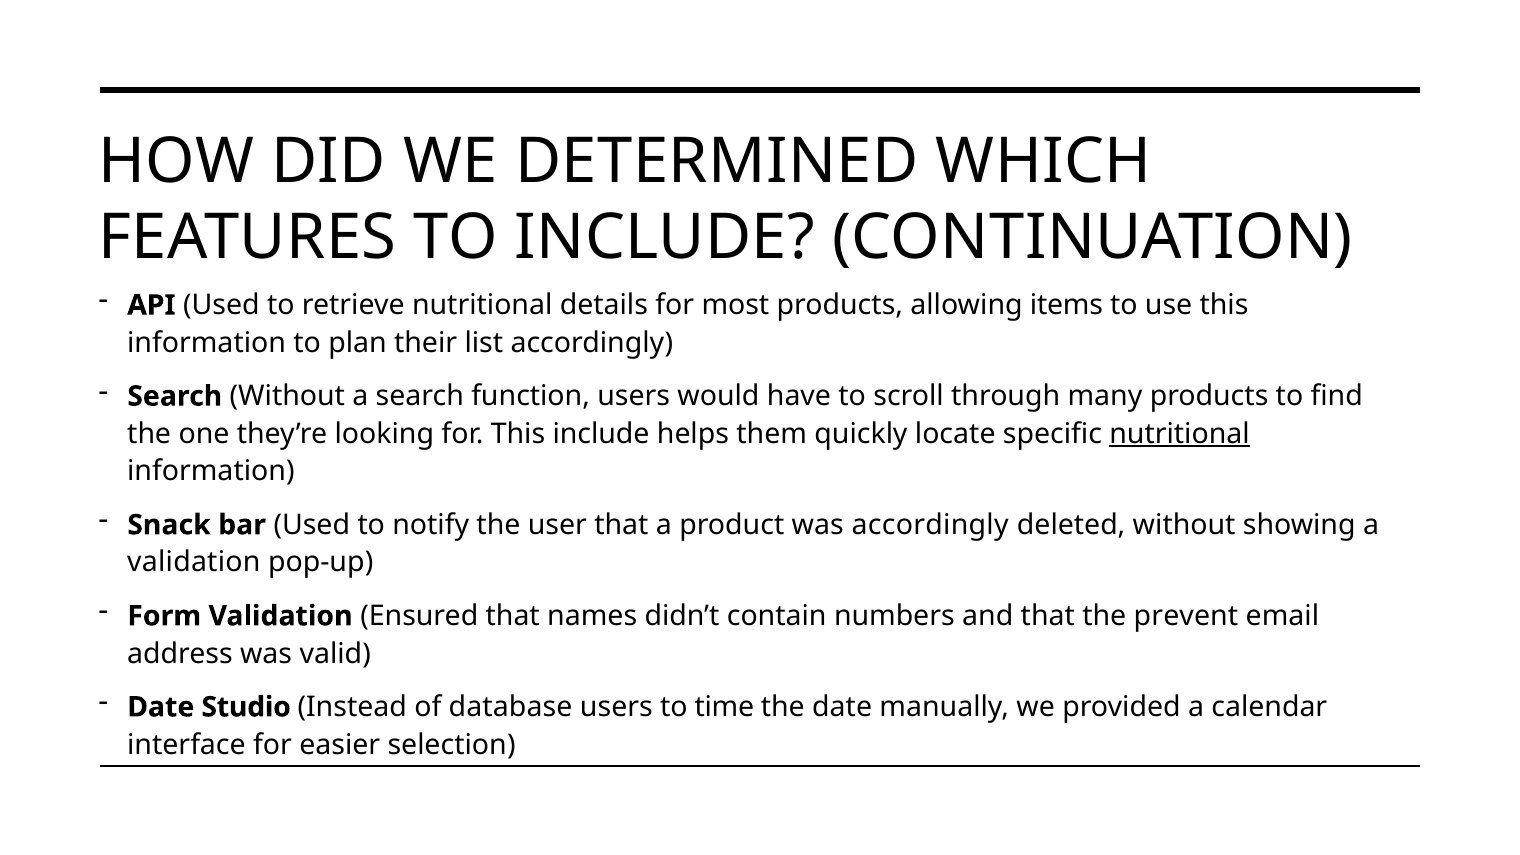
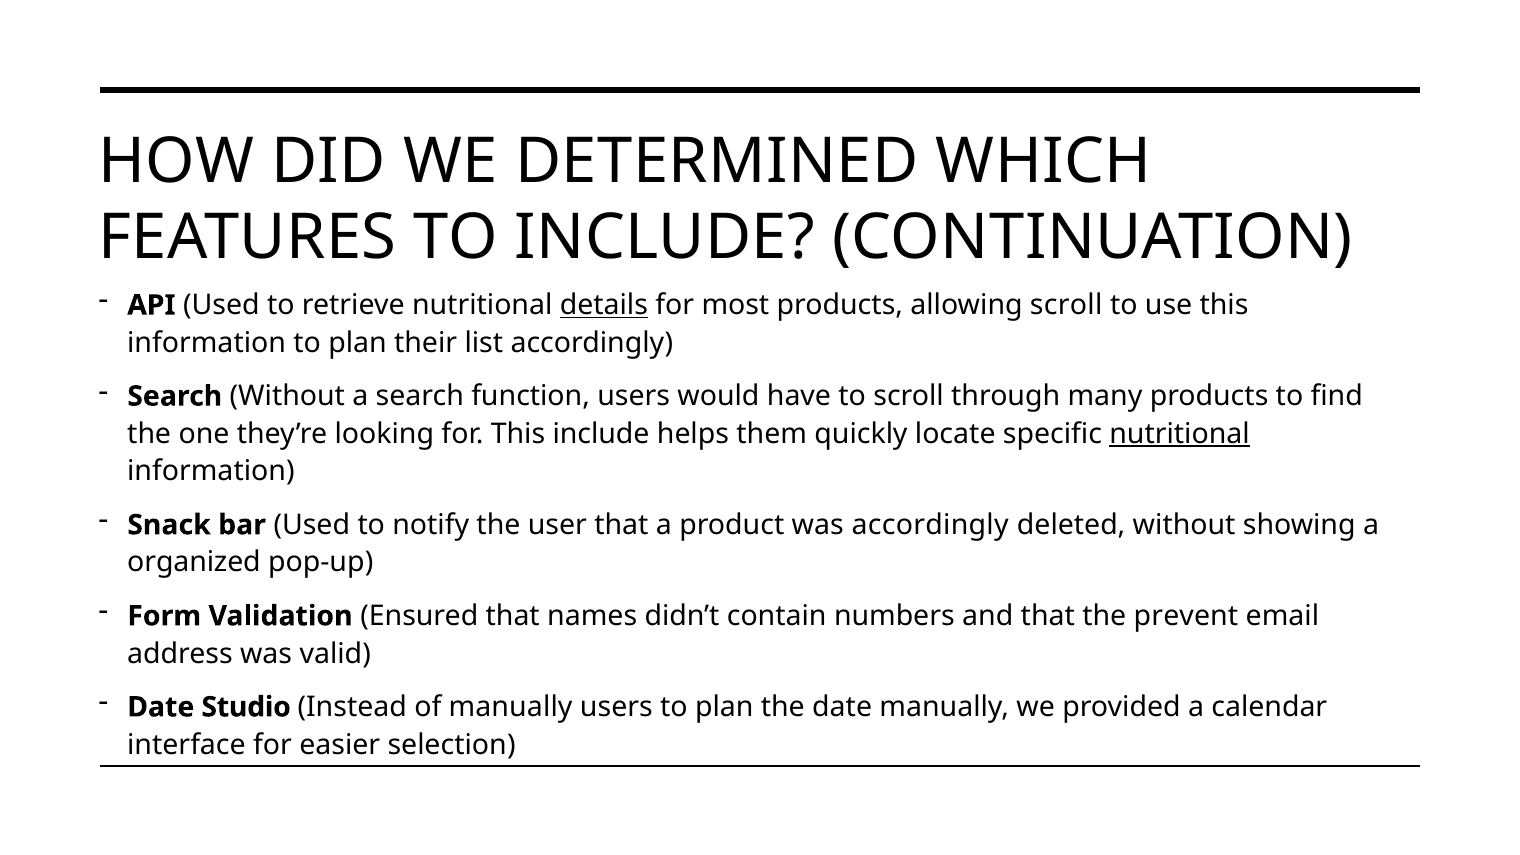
details underline: none -> present
allowing items: items -> scroll
validation at (194, 563): validation -> organized
of database: database -> manually
users to time: time -> plan
